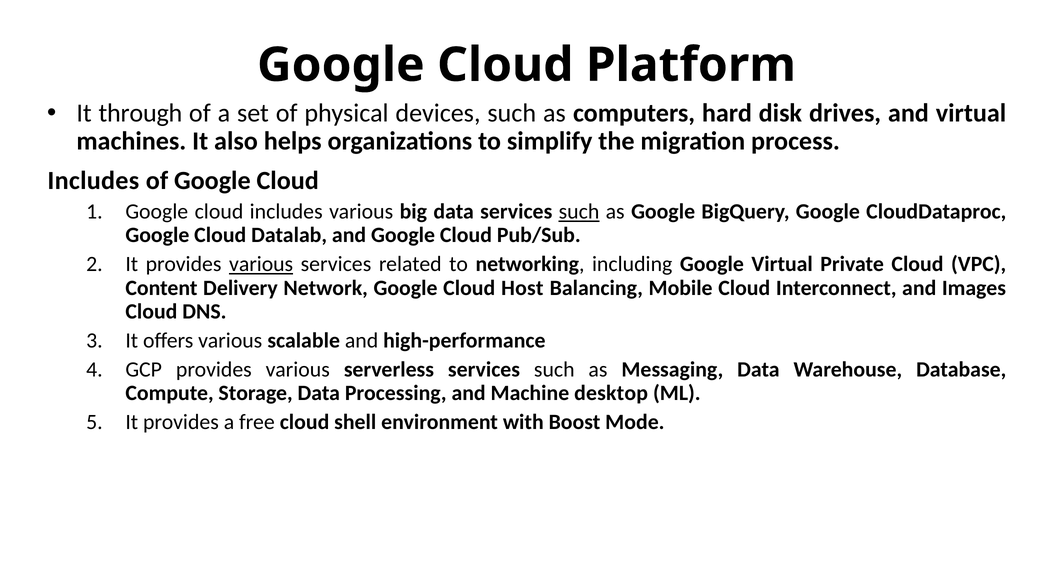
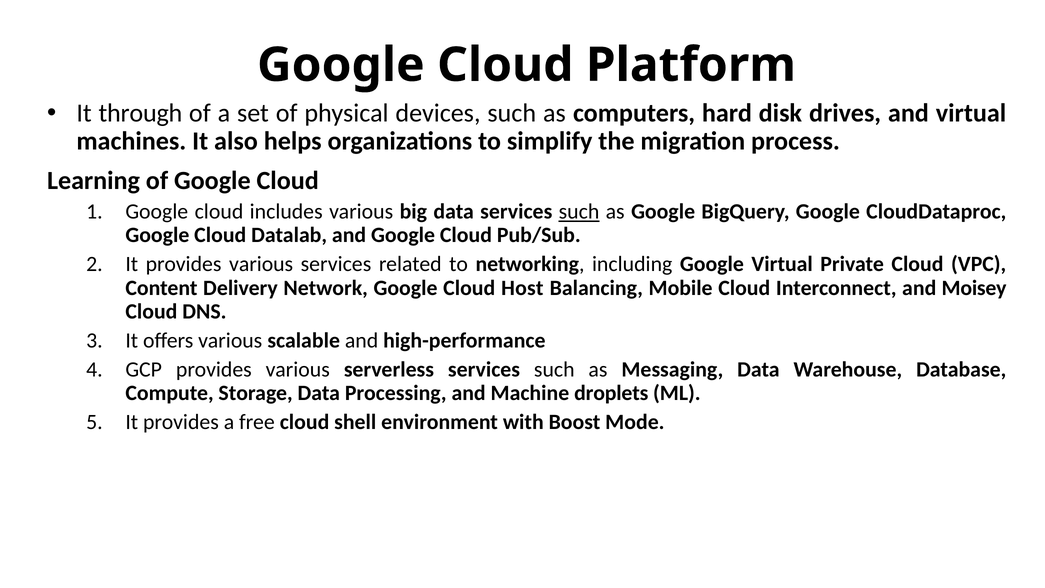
Includes at (93, 180): Includes -> Learning
various at (261, 264) underline: present -> none
Images: Images -> Moisey
desktop: desktop -> droplets
